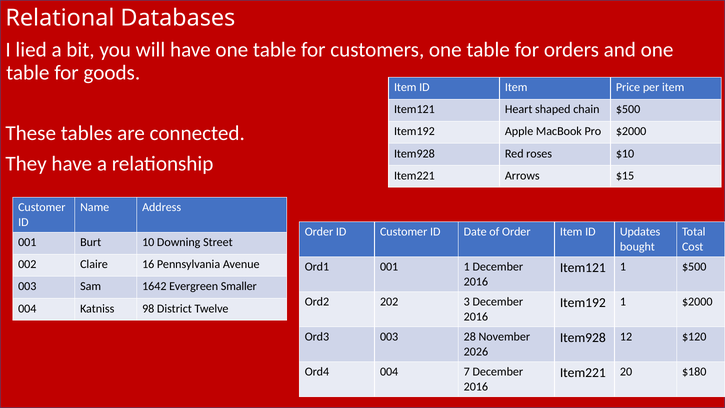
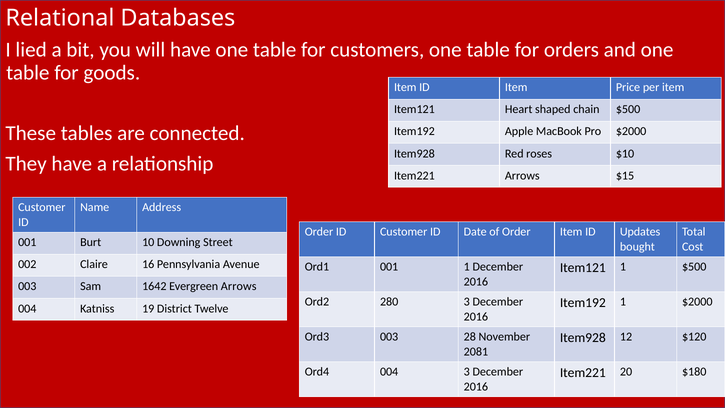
Evergreen Smaller: Smaller -> Arrows
202: 202 -> 280
98: 98 -> 19
2026: 2026 -> 2081
004 7: 7 -> 3
